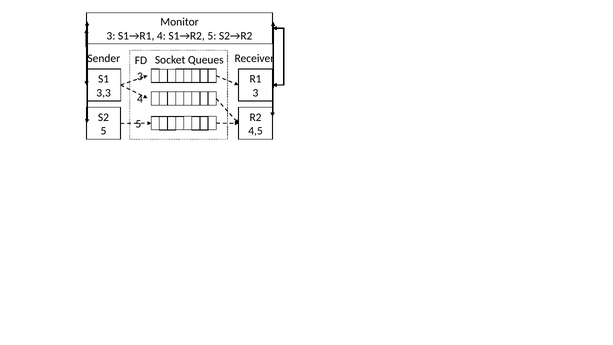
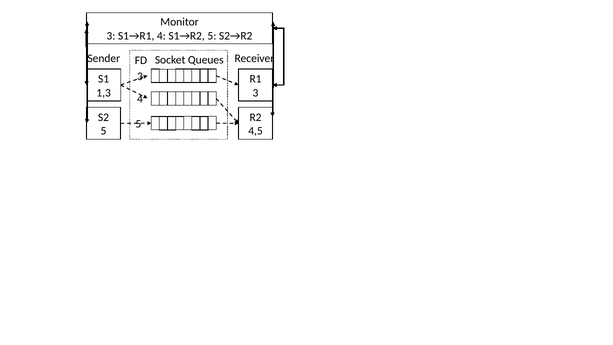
3,3: 3,3 -> 1,3
